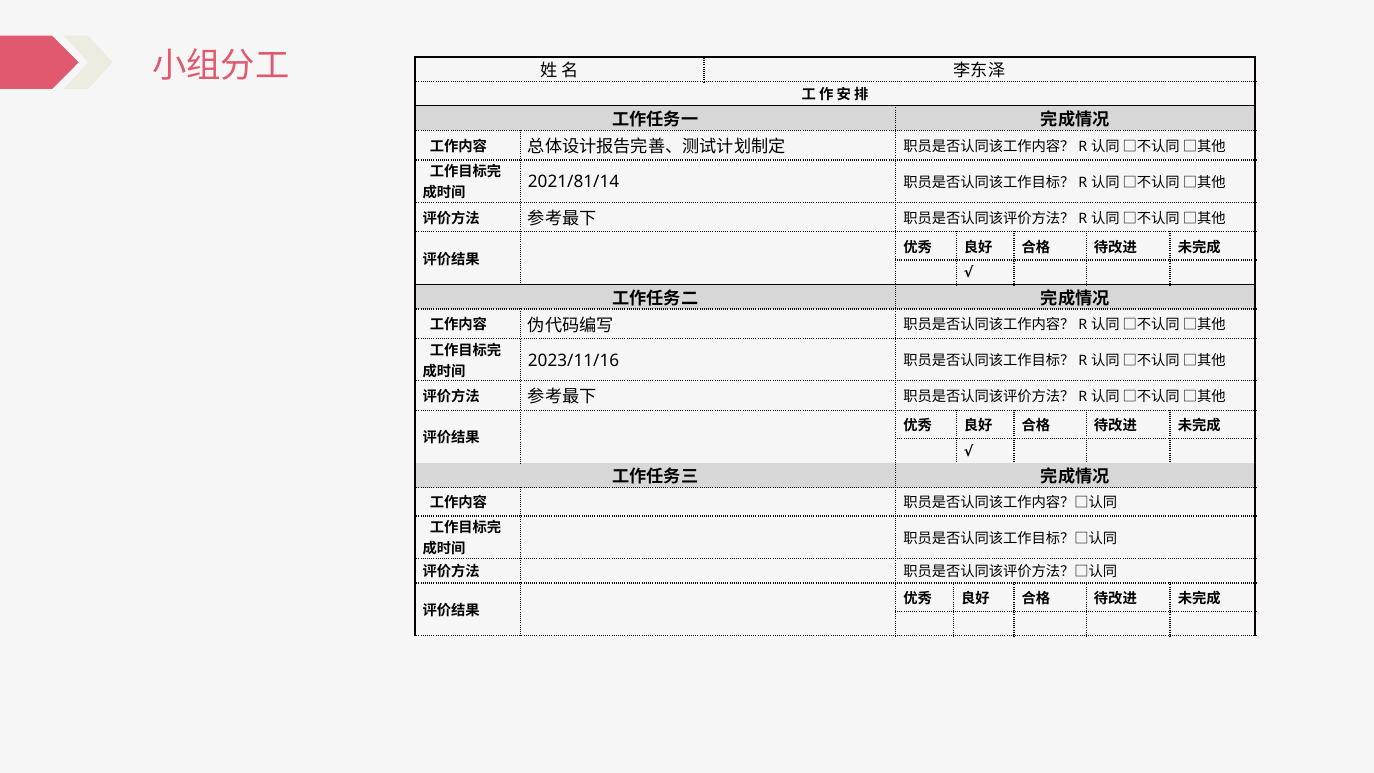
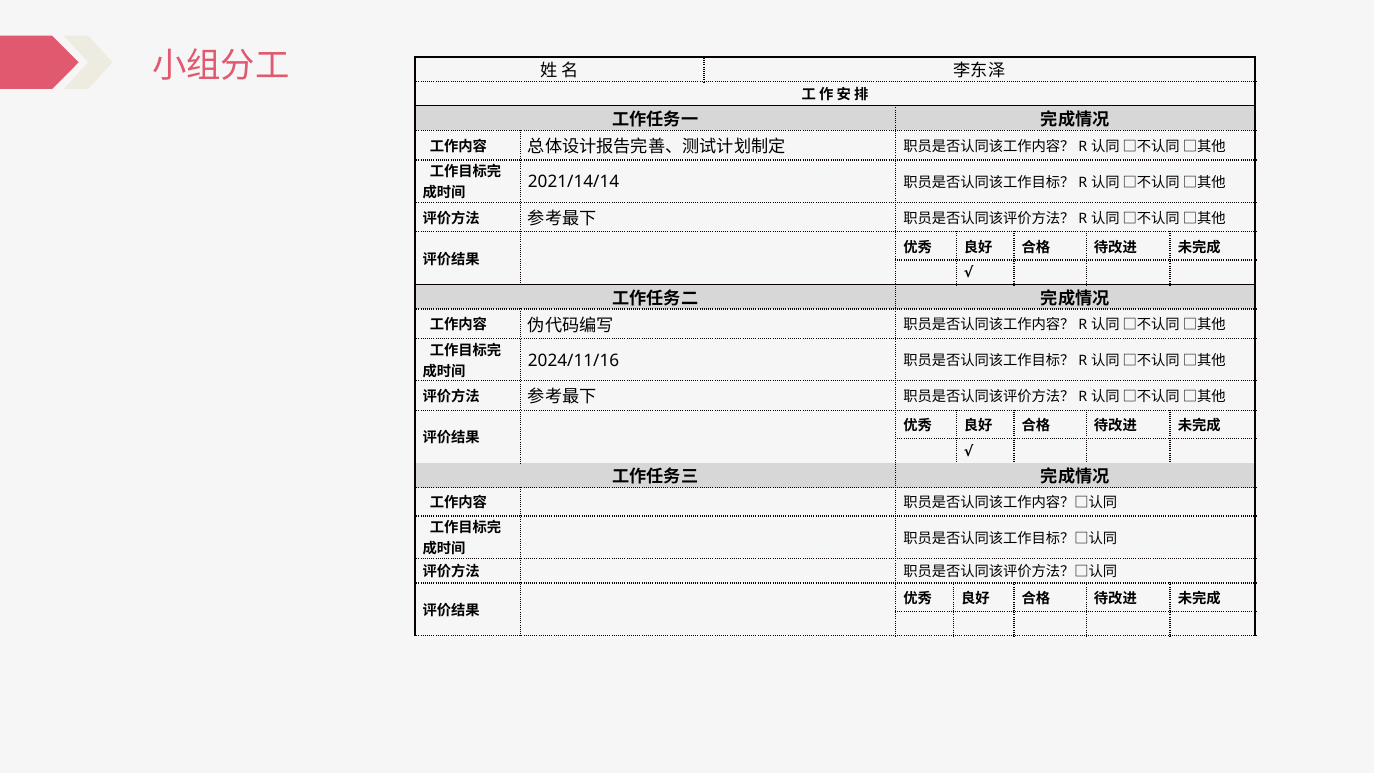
2021/81/14: 2021/81/14 -> 2021/14/14
2023/11/16: 2023/11/16 -> 2024/11/16
